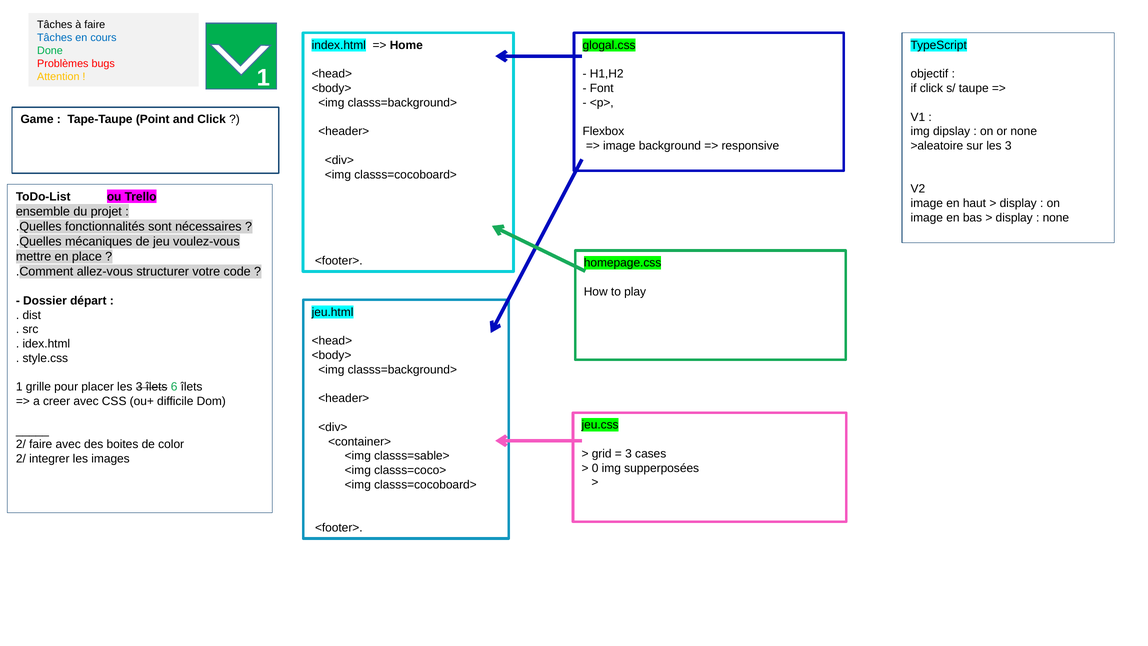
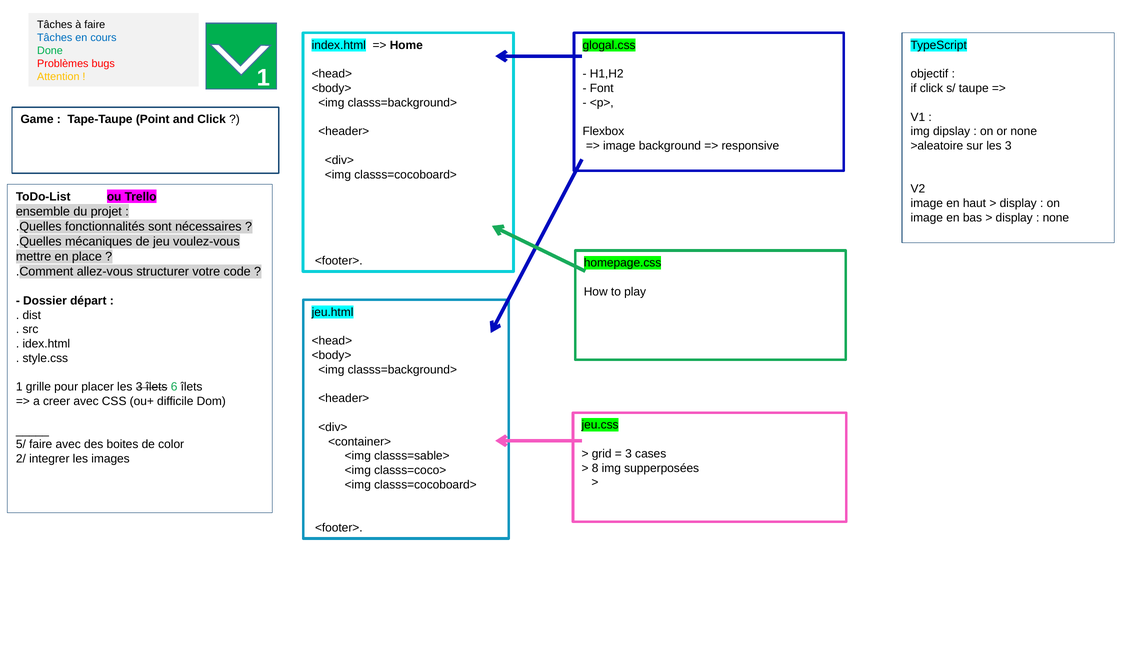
2/ at (21, 444): 2/ -> 5/
0: 0 -> 8
